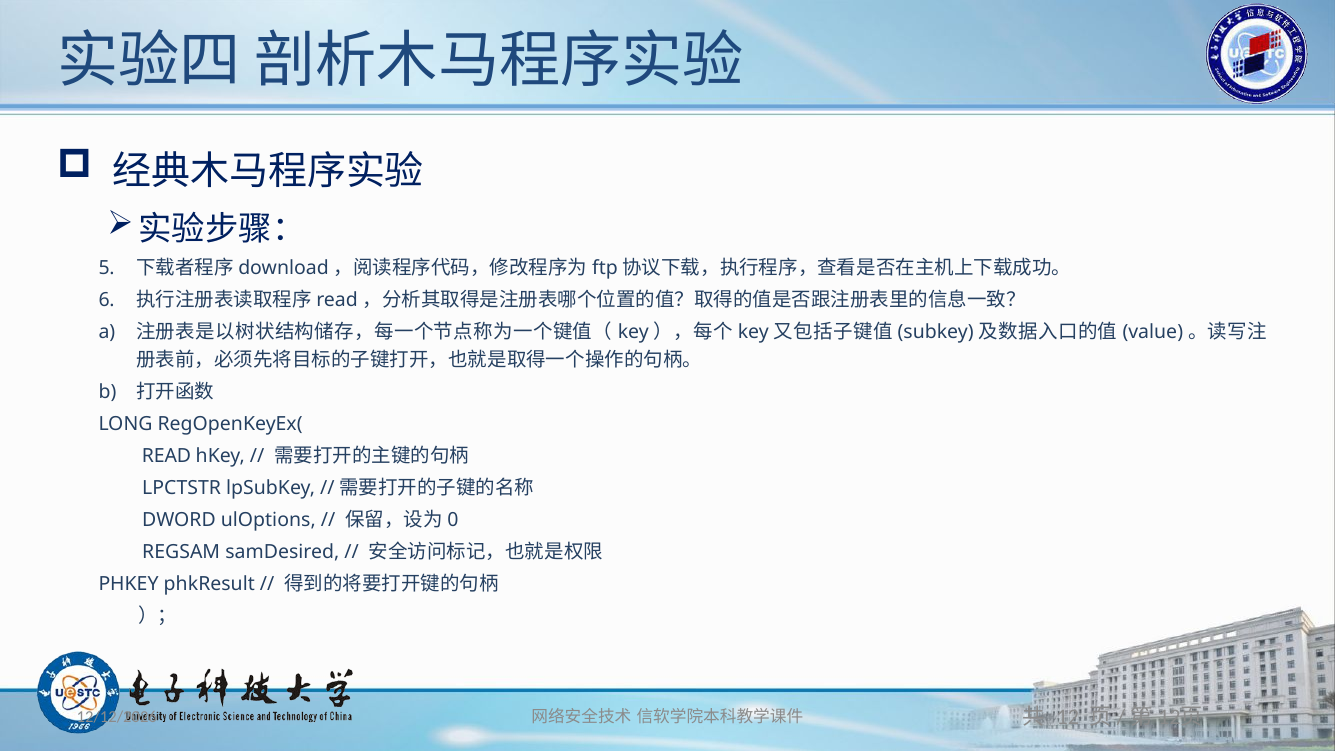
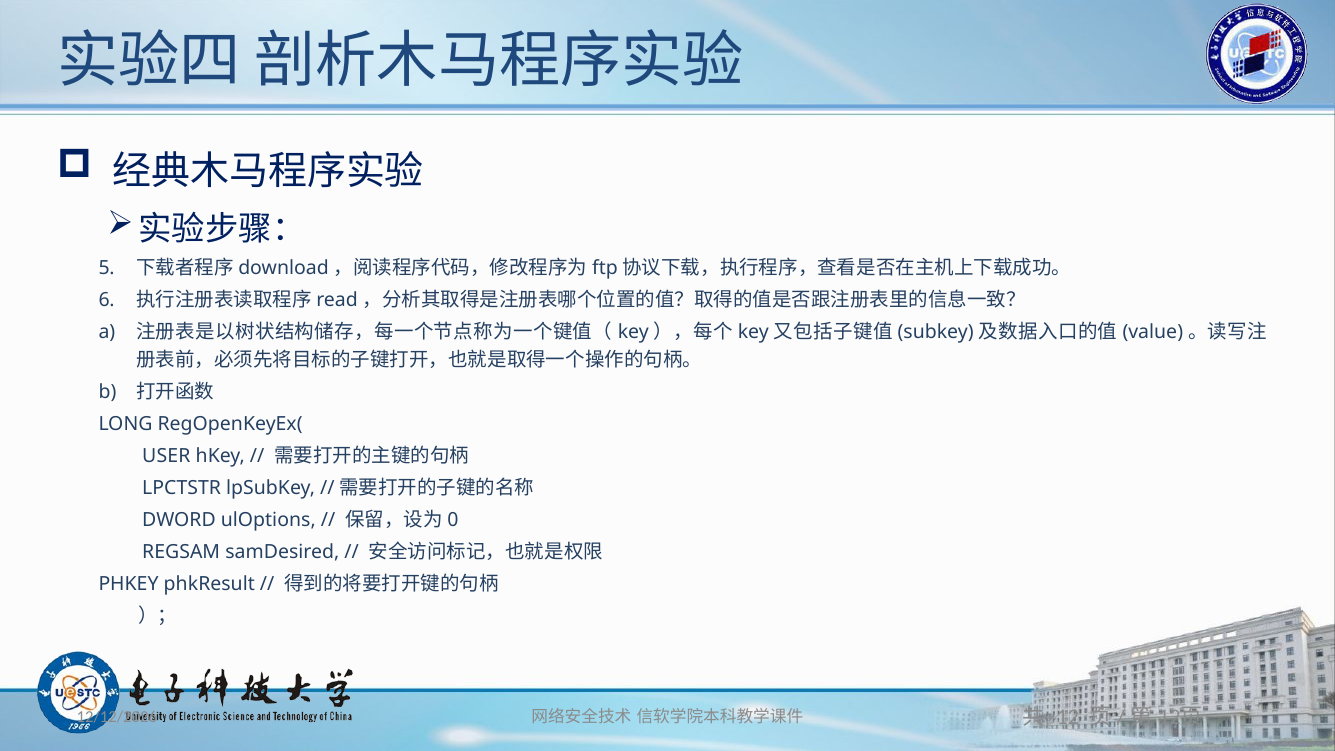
READ: READ -> USER
